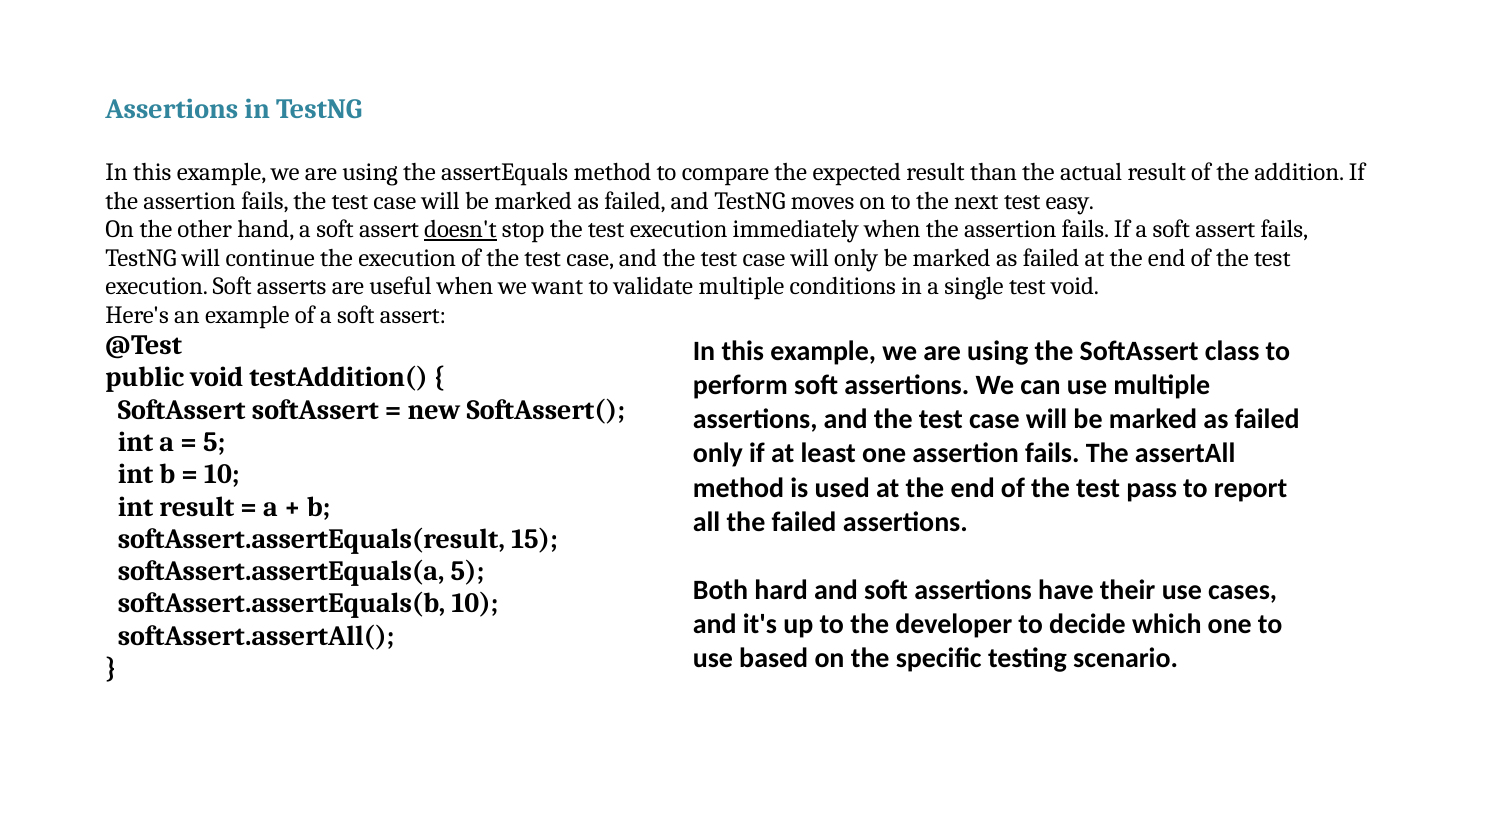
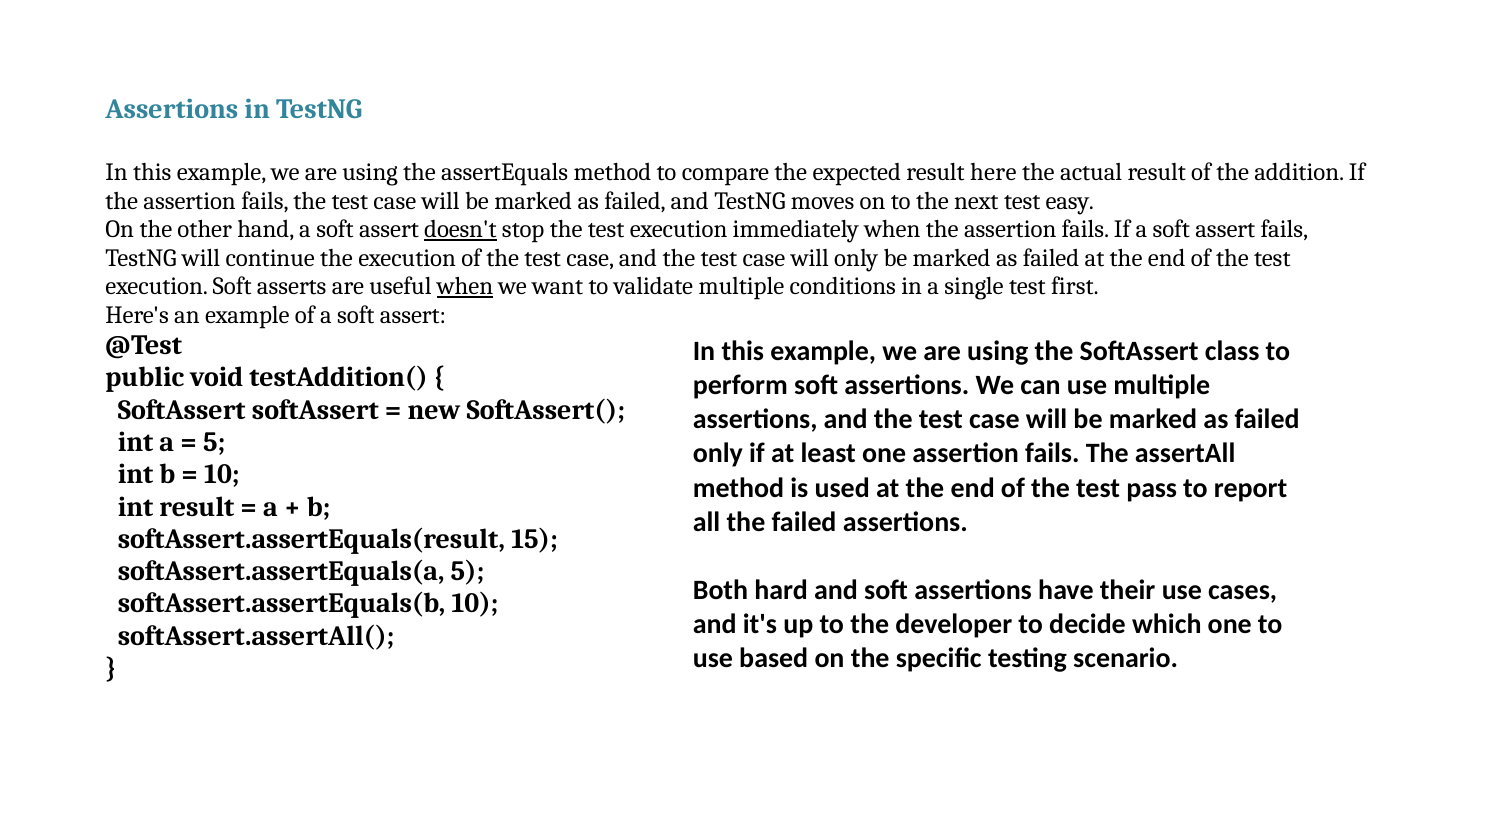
than: than -> here
when at (465, 286) underline: none -> present
test void: void -> first
